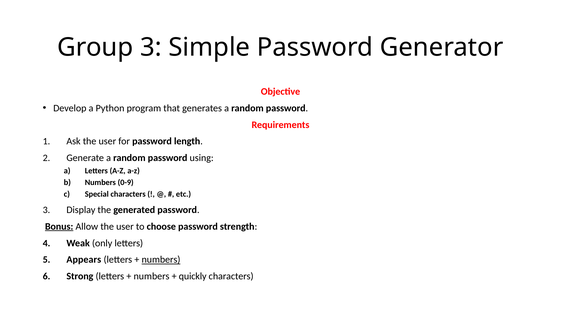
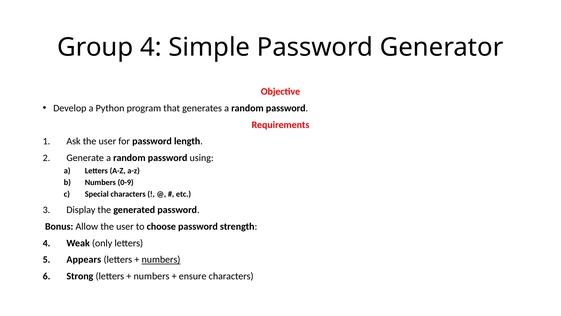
Group 3: 3 -> 4
Bonus underline: present -> none
quickly: quickly -> ensure
